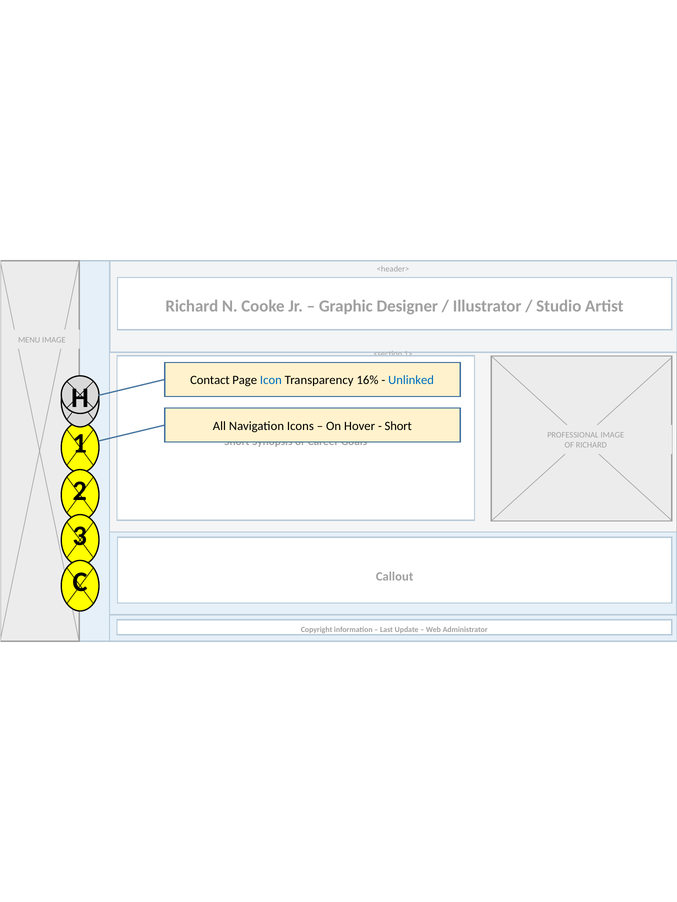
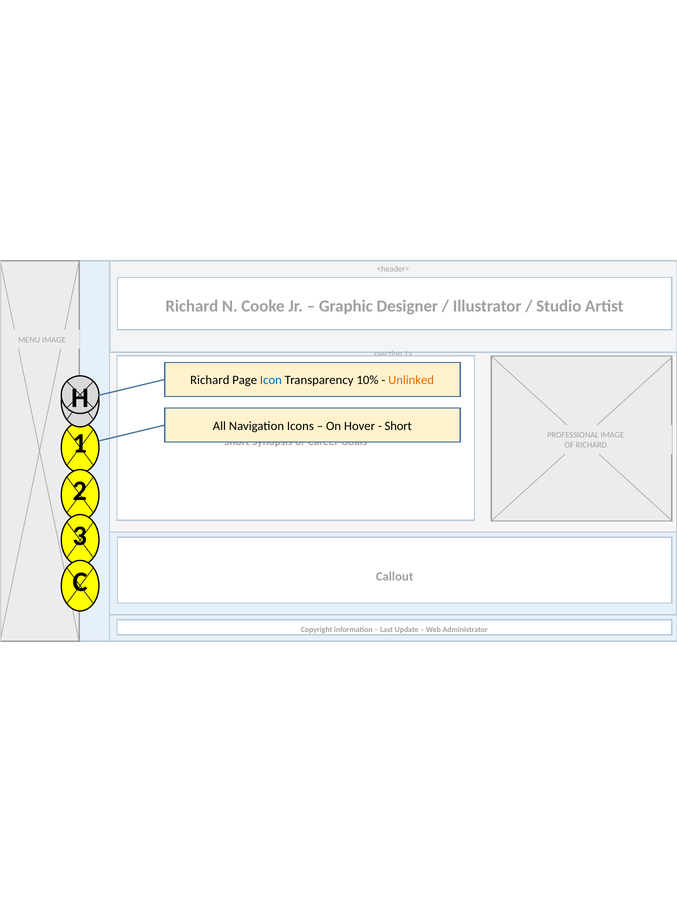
Contact at (210, 381): Contact -> Richard
16%: 16% -> 10%
Unlinked colour: blue -> orange
